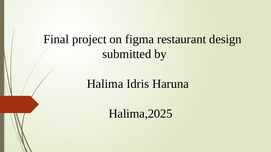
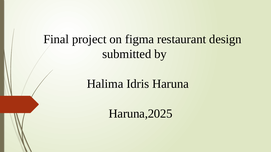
Halima,2025: Halima,2025 -> Haruna,2025
